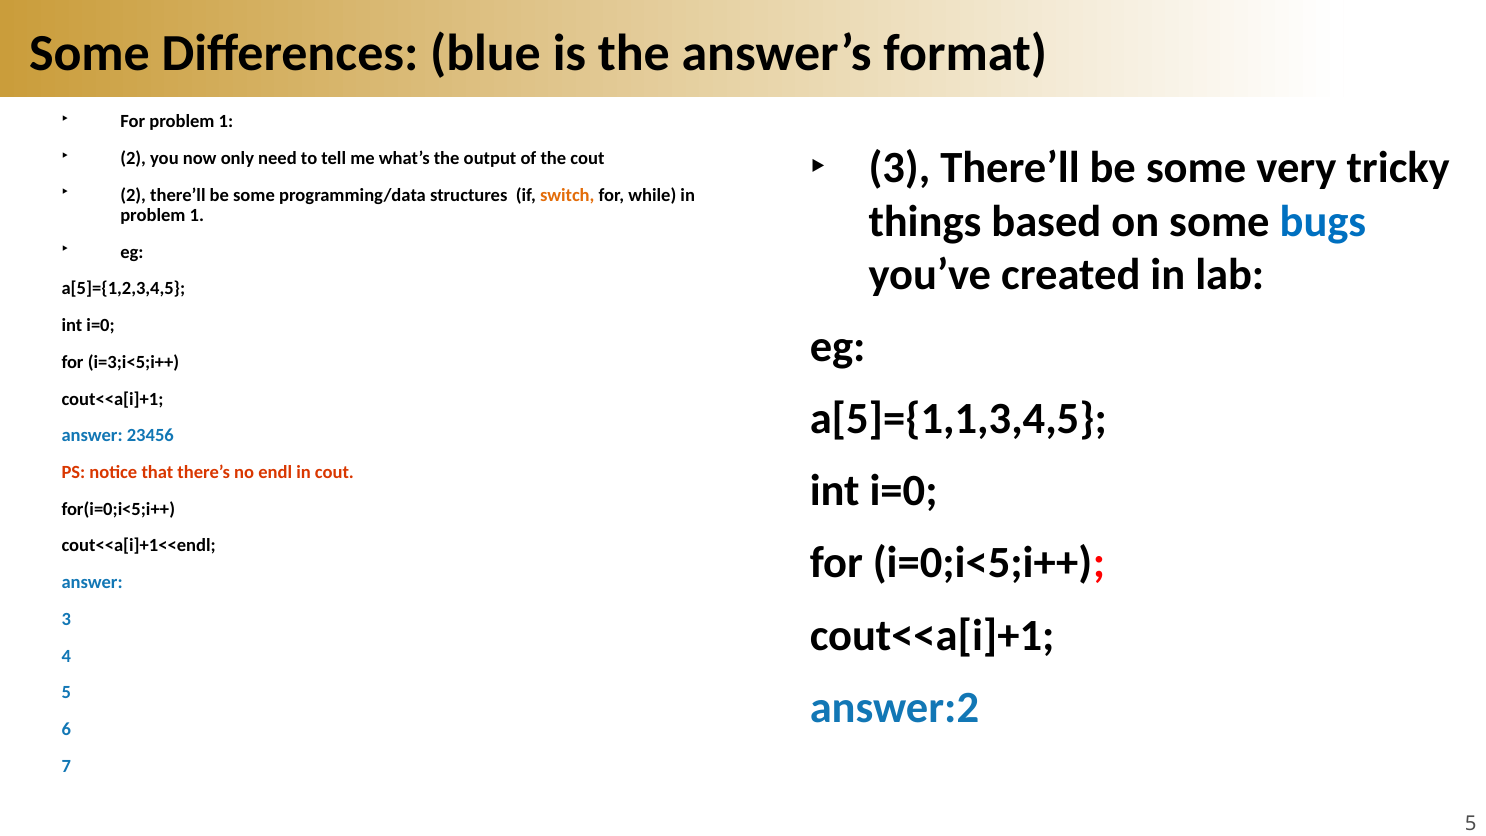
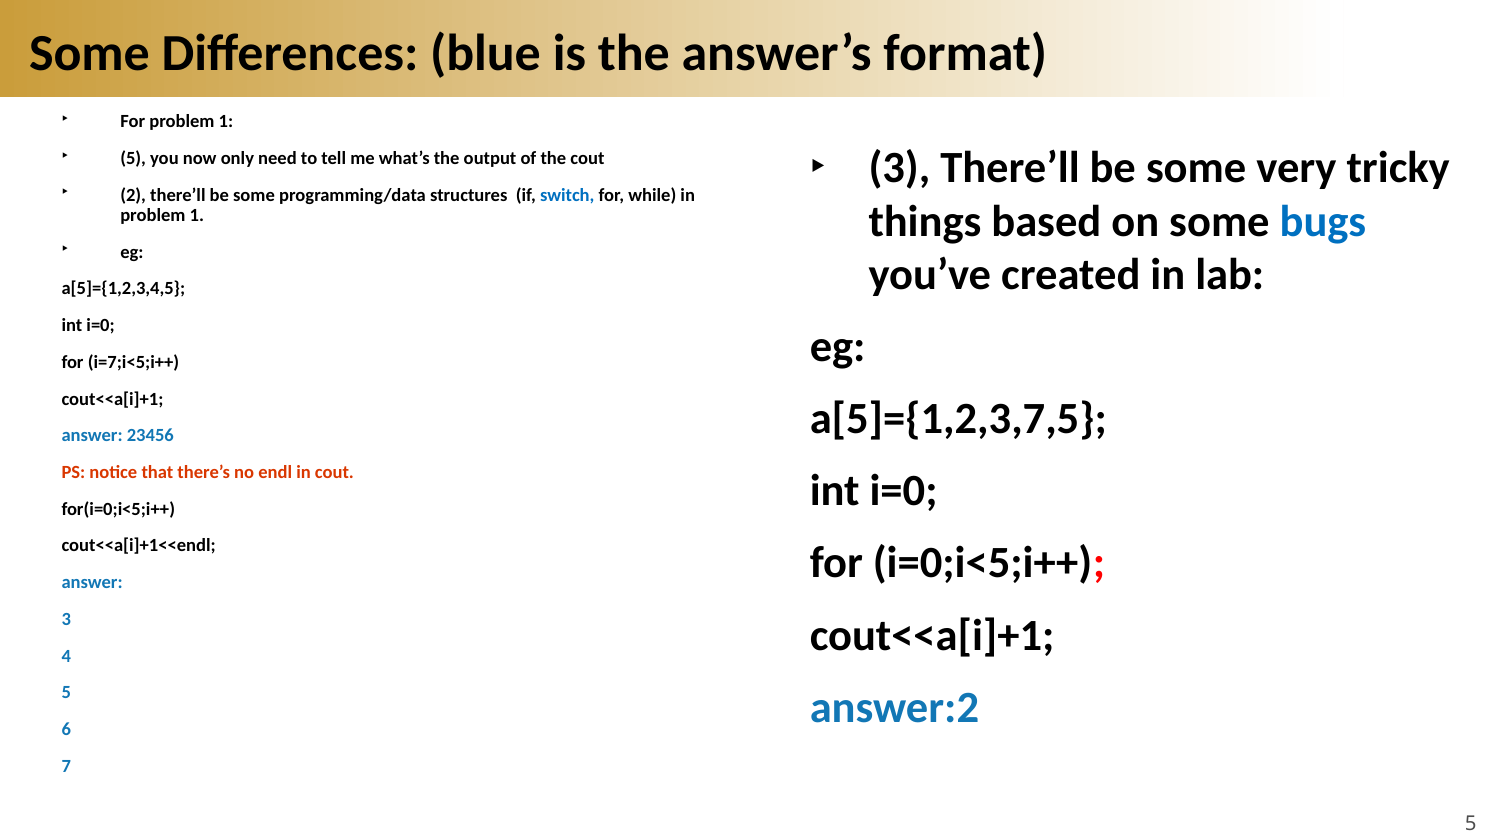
2 at (133, 158): 2 -> 5
switch colour: orange -> blue
i=3;i<5;i++: i=3;i<5;i++ -> i=7;i<5;i++
a[5]={1,1,3,4,5: a[5]={1,1,3,4,5 -> a[5]={1,2,3,7,5
